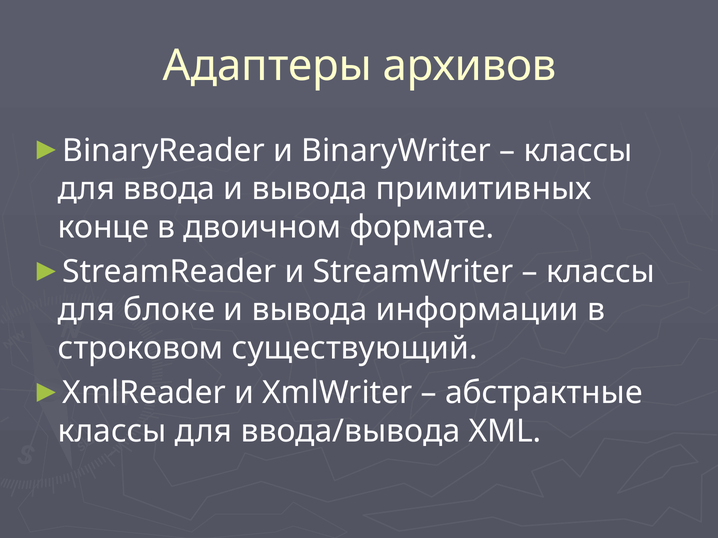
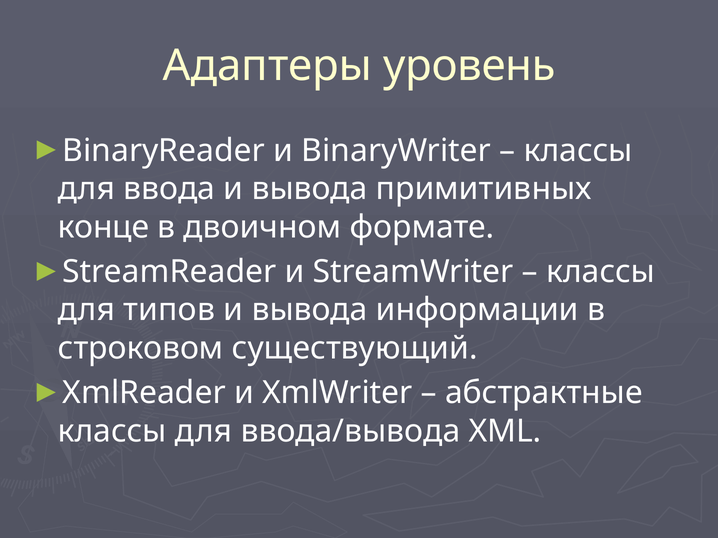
архивов: архивов -> уровень
блоке: блоке -> типов
